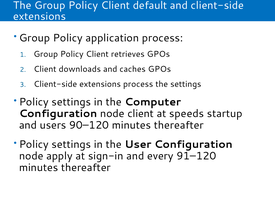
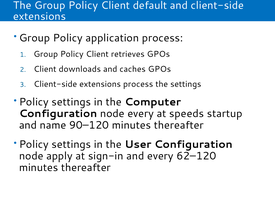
node client: client -> every
users: users -> name
91–120: 91–120 -> 62–120
